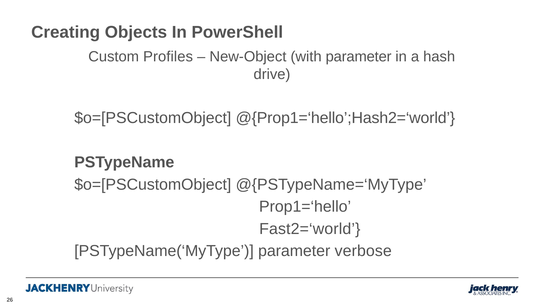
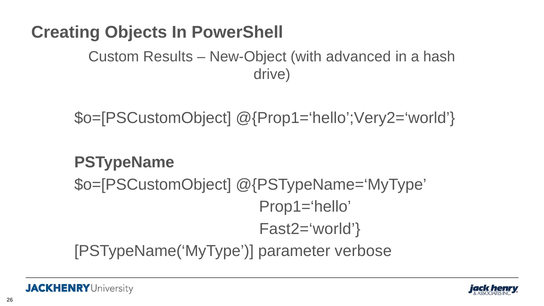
Profiles: Profiles -> Results
with parameter: parameter -> advanced
@{Prop1=‘hello’;Hash2=‘world: @{Prop1=‘hello’;Hash2=‘world -> @{Prop1=‘hello’;Very2=‘world
